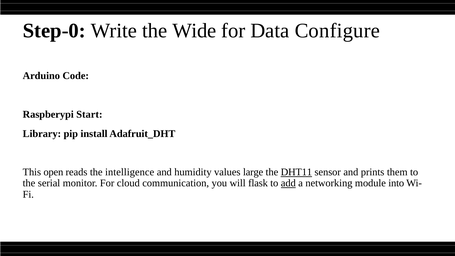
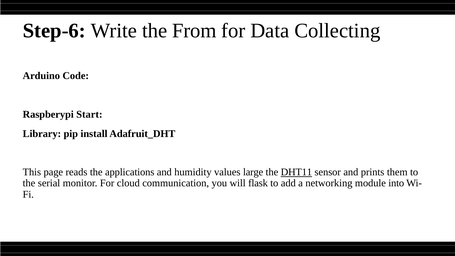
Step-0: Step-0 -> Step-6
Wide: Wide -> From
Configure: Configure -> Collecting
open: open -> page
intelligence: intelligence -> applications
add underline: present -> none
